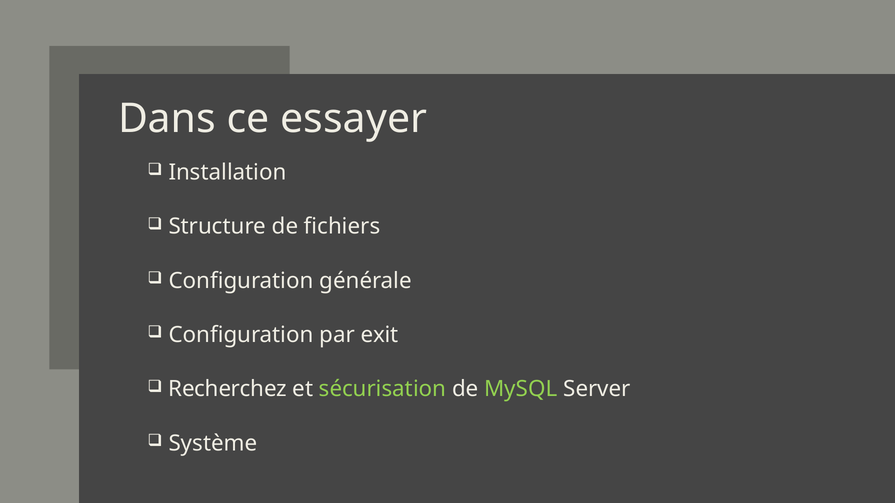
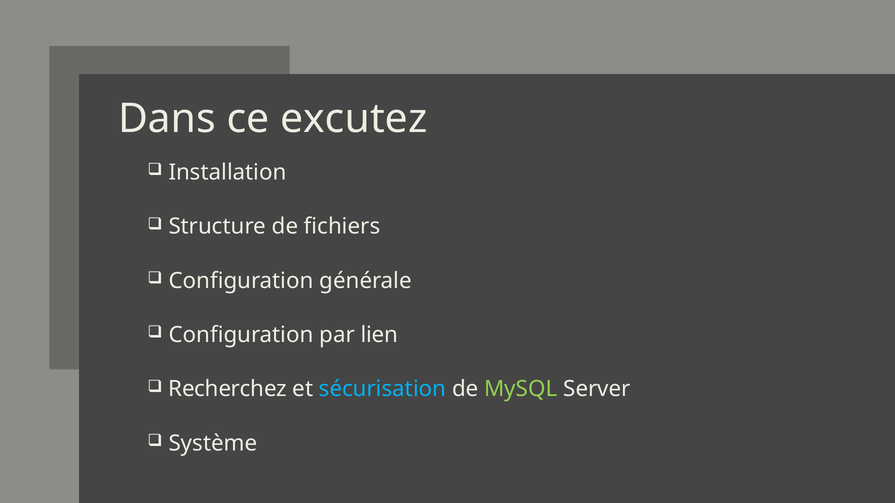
essayer: essayer -> excutez
exit: exit -> lien
sécurisation colour: light green -> light blue
